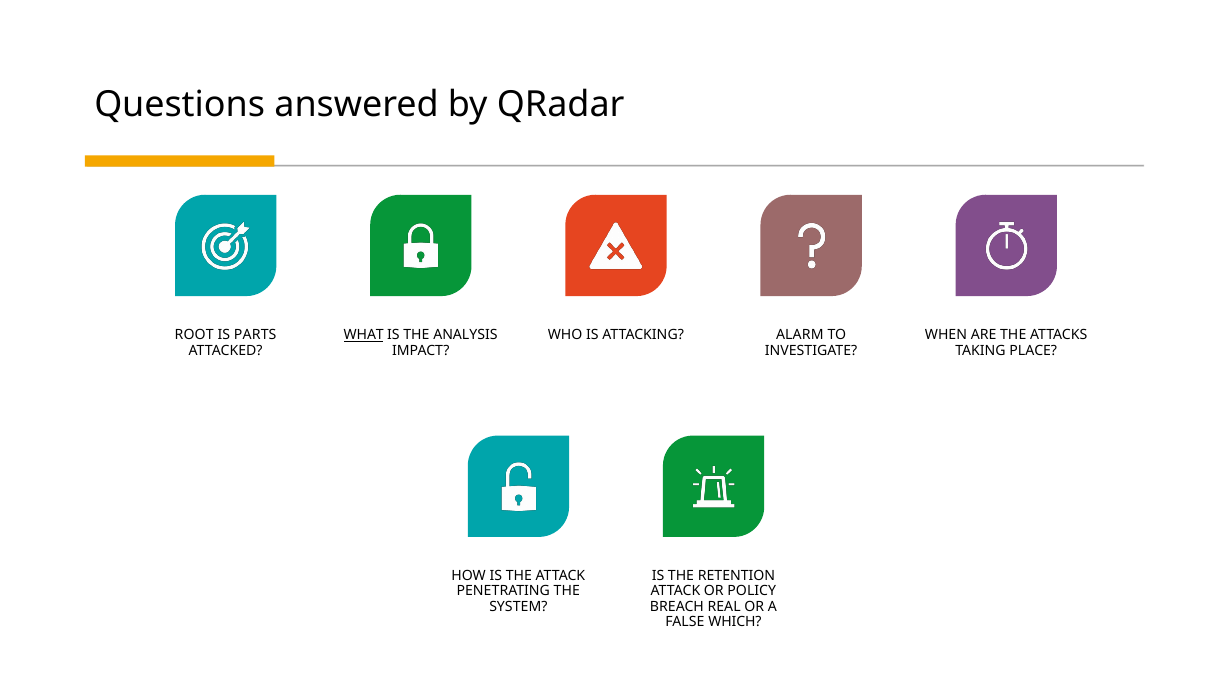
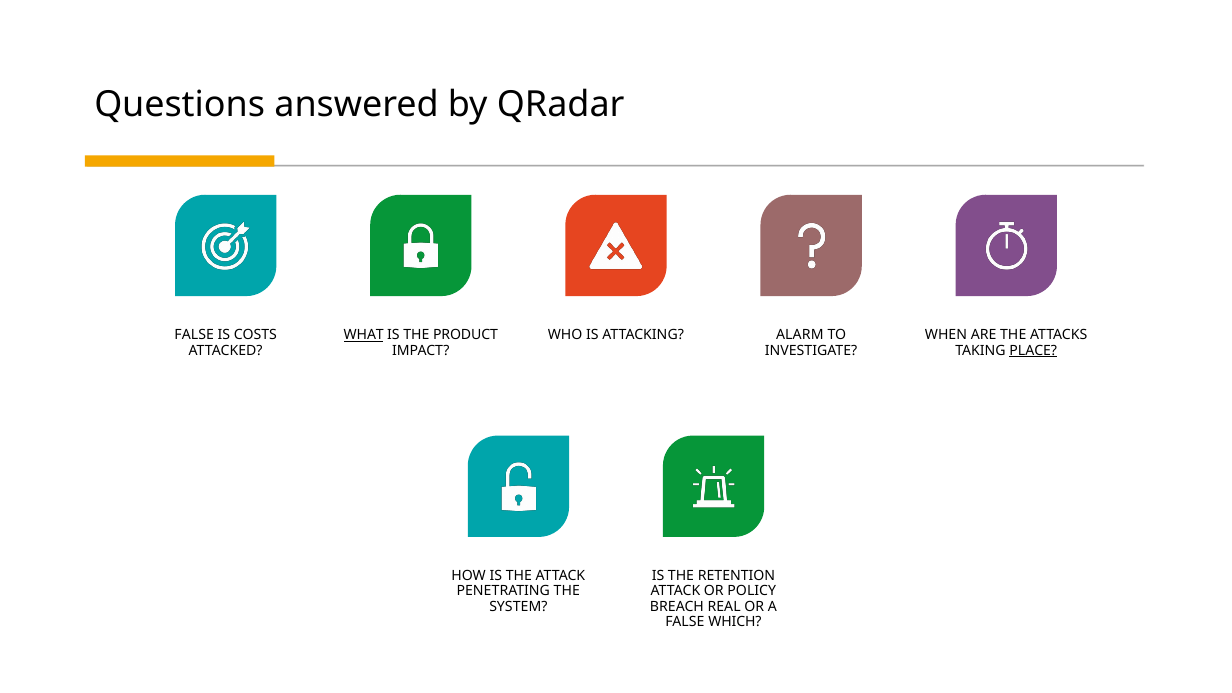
ROOT at (194, 335): ROOT -> FALSE
PARTS: PARTS -> COSTS
ANALYSIS: ANALYSIS -> PRODUCT
PLACE underline: none -> present
